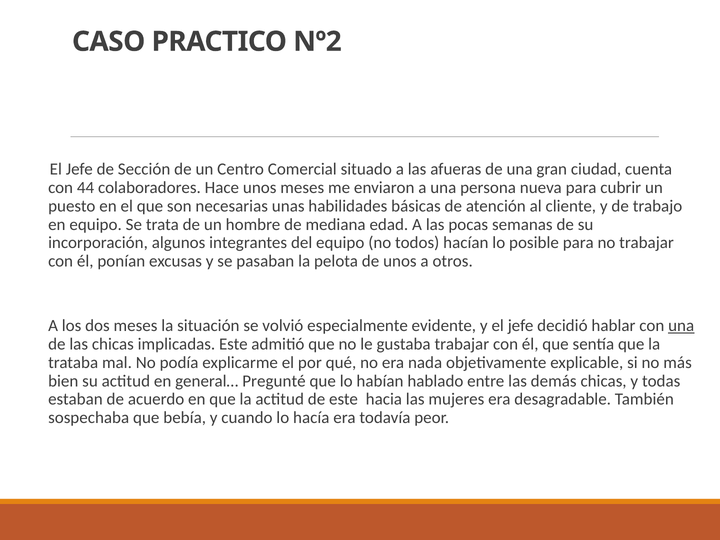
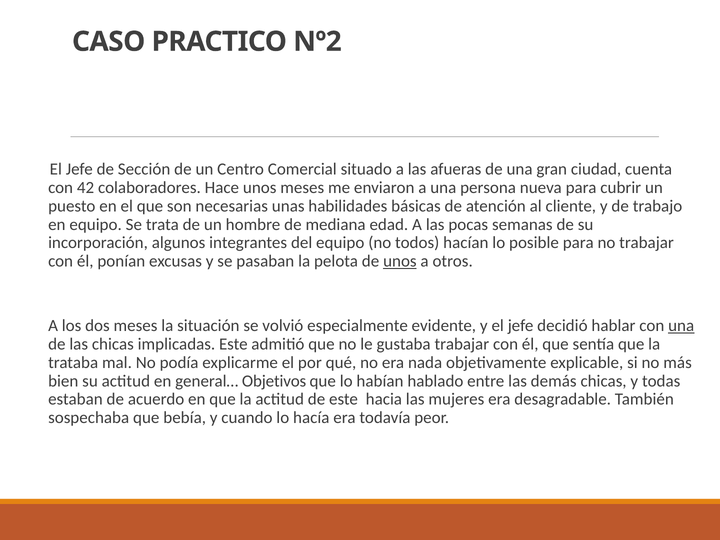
44: 44 -> 42
unos at (400, 261) underline: none -> present
Pregunté: Pregunté -> Objetivos
